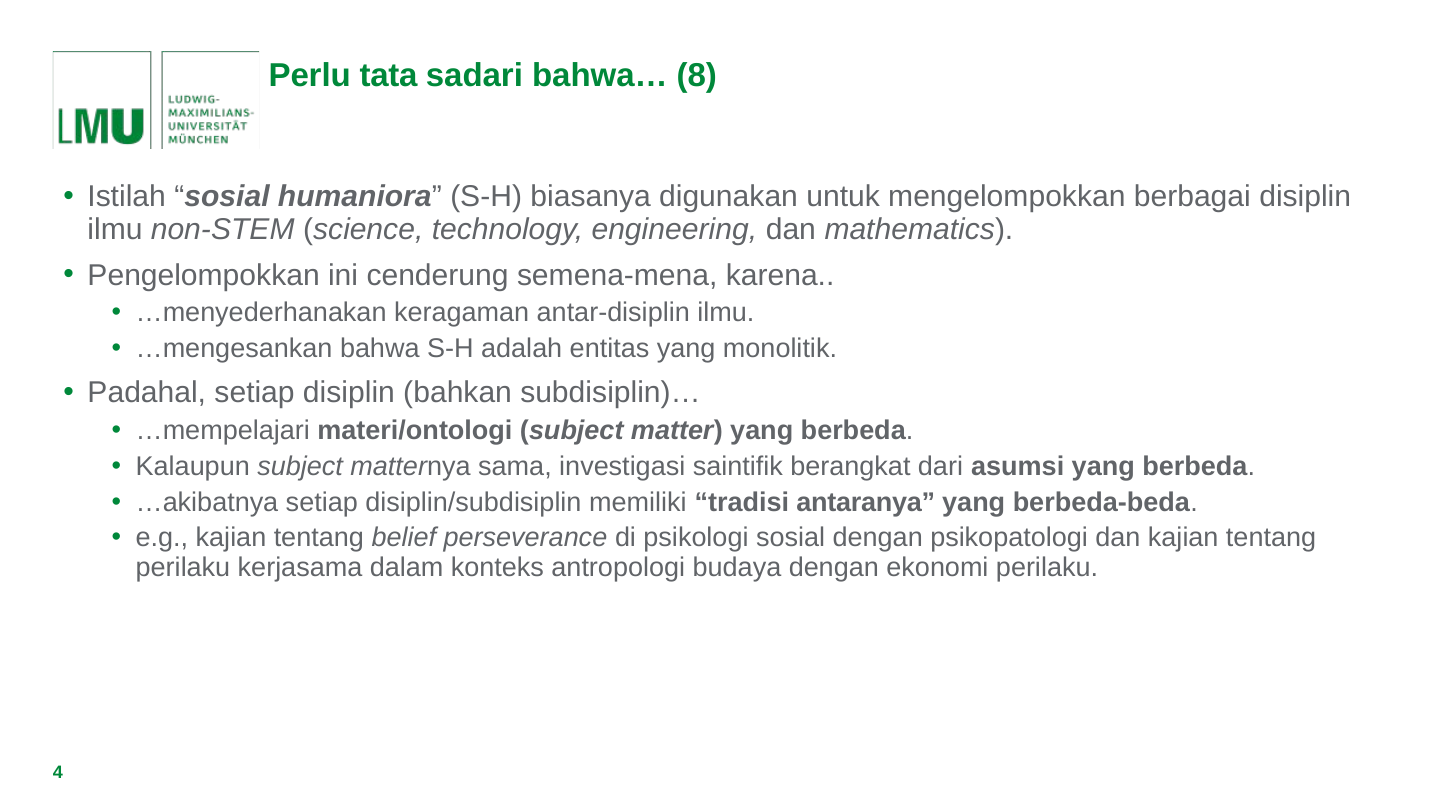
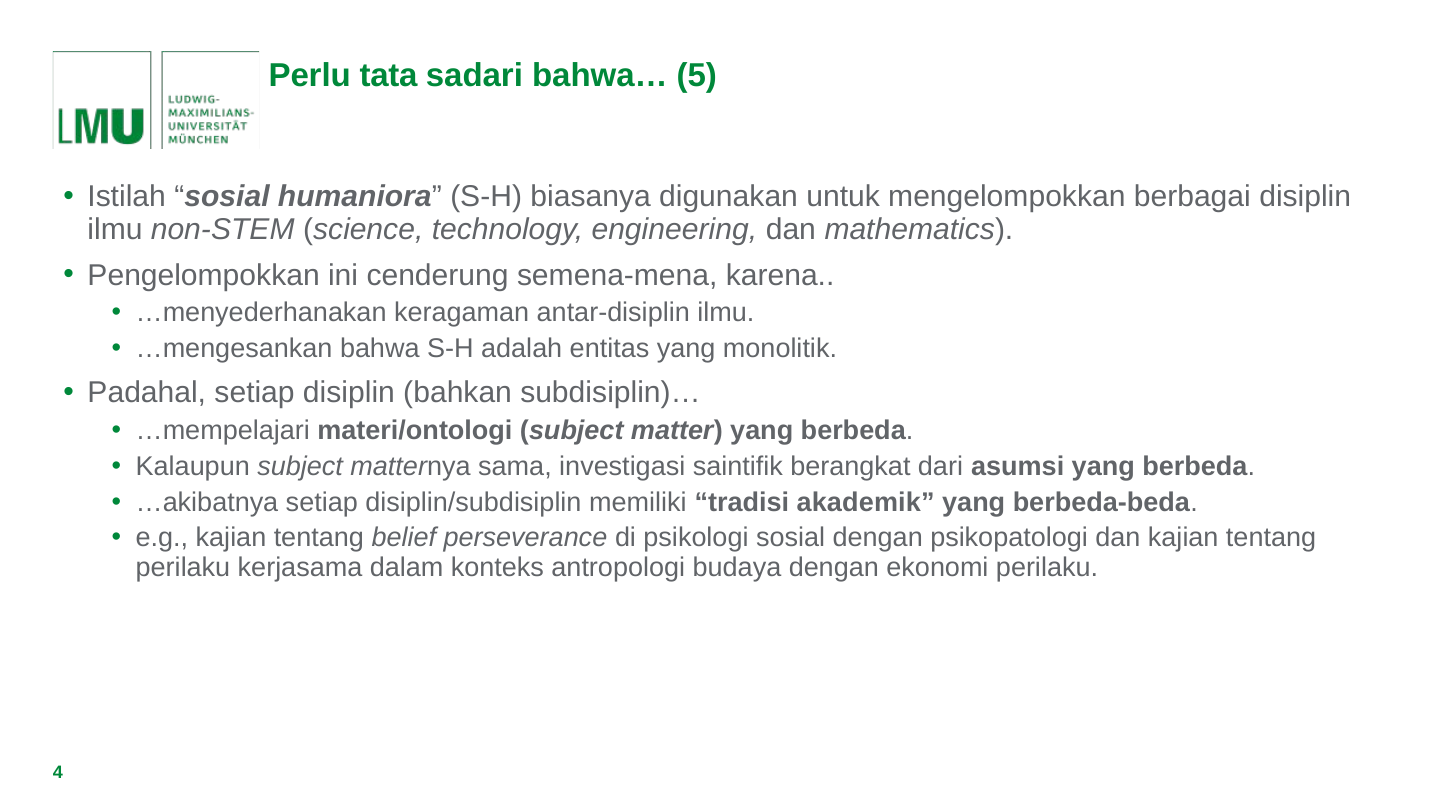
8: 8 -> 5
antaranya: antaranya -> akademik
